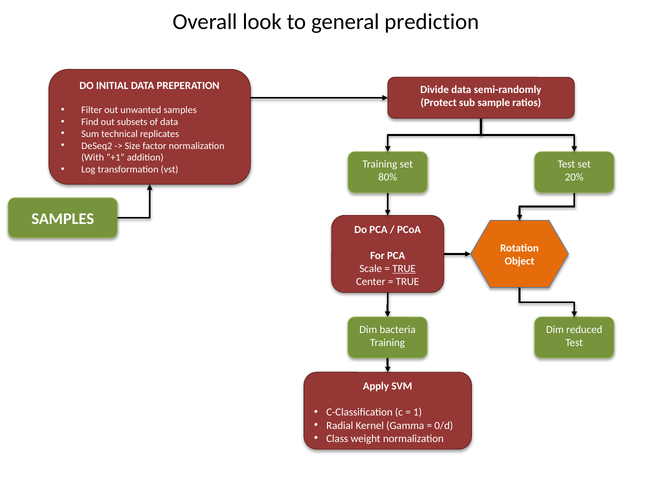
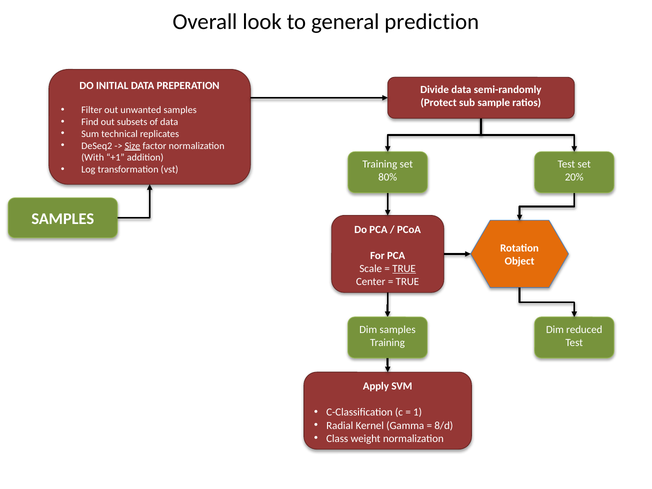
Size underline: none -> present
Dim bacteria: bacteria -> samples
0/d: 0/d -> 8/d
